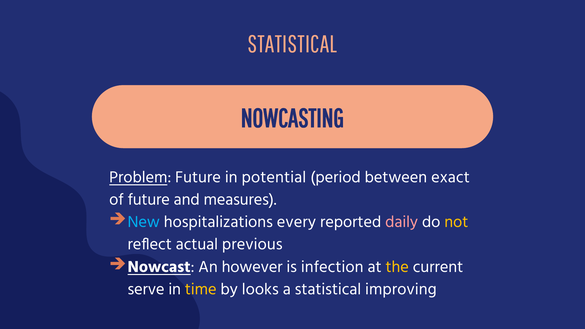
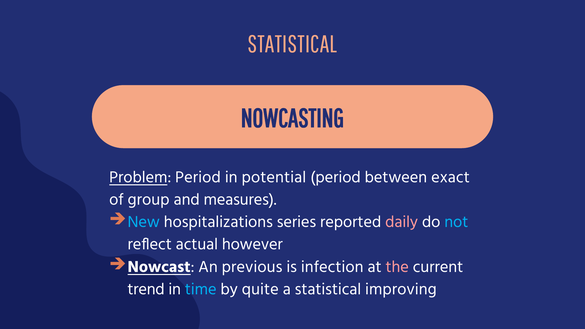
Problem Future: Future -> Period
of future: future -> group
every: every -> series
not colour: yellow -> light blue
previous: previous -> however
however: however -> previous
the colour: yellow -> pink
serve: serve -> trend
time colour: yellow -> light blue
looks: looks -> quite
